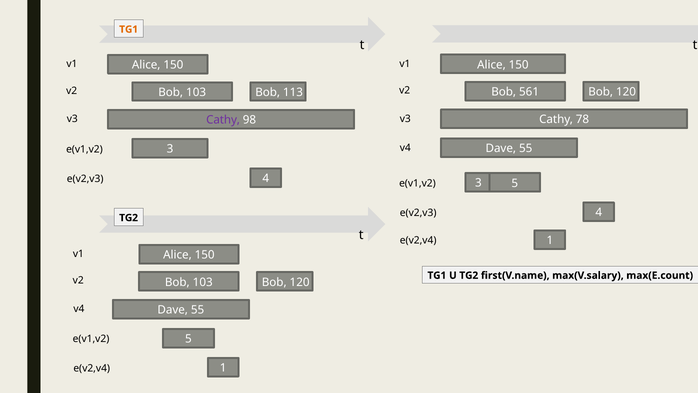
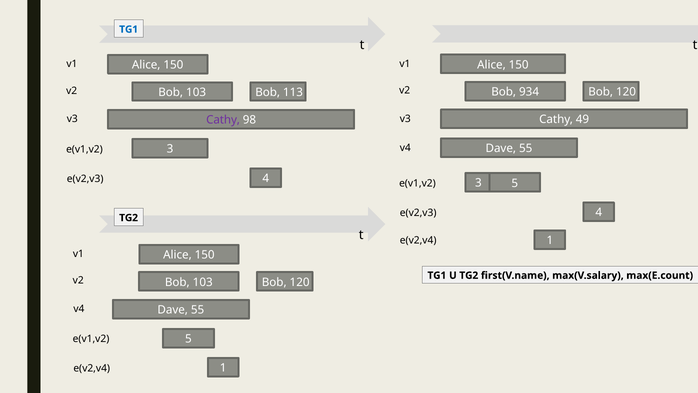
TG1 at (129, 29) colour: orange -> blue
561: 561 -> 934
78: 78 -> 49
